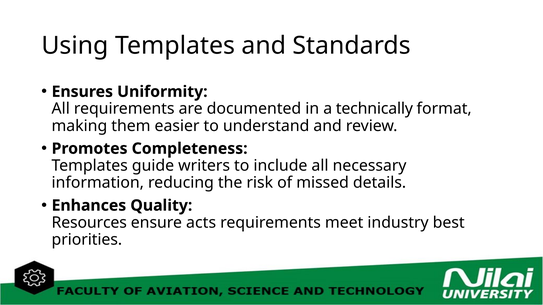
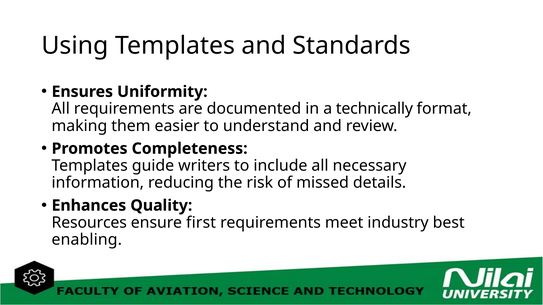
acts: acts -> first
priorities: priorities -> enabling
